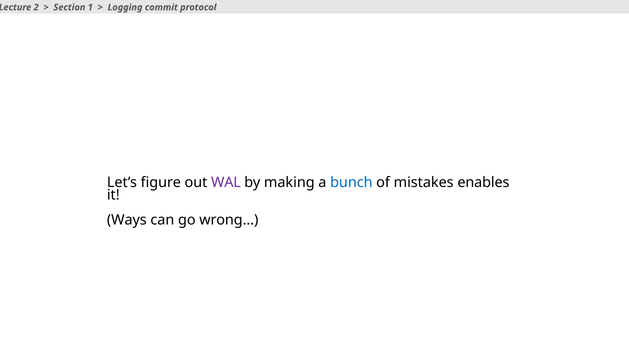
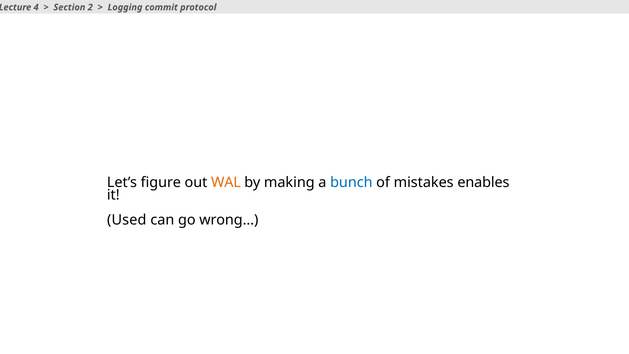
2: 2 -> 4
1: 1 -> 2
WAL colour: purple -> orange
Ways: Ways -> Used
